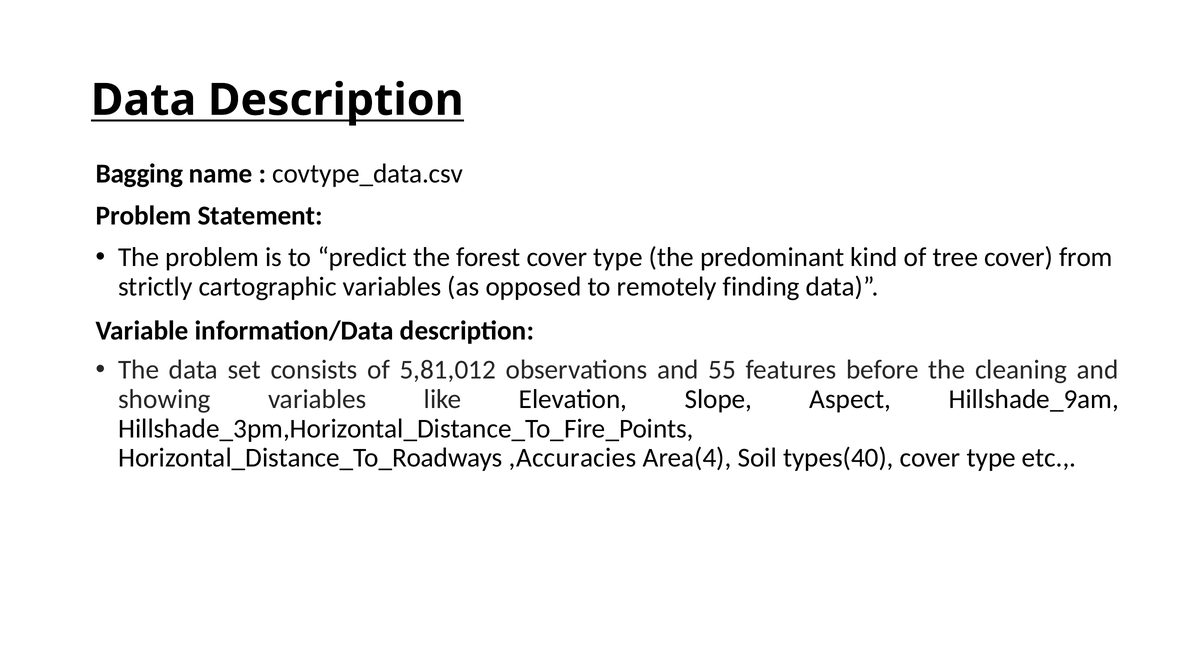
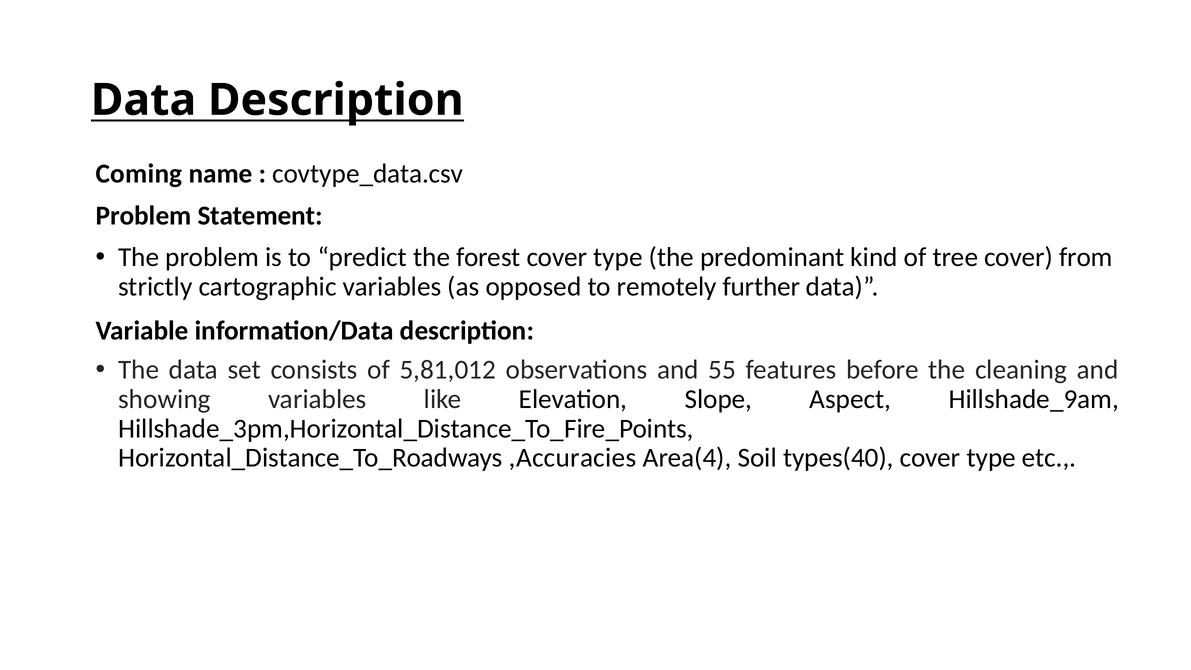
Bagging: Bagging -> Coming
finding: finding -> further
